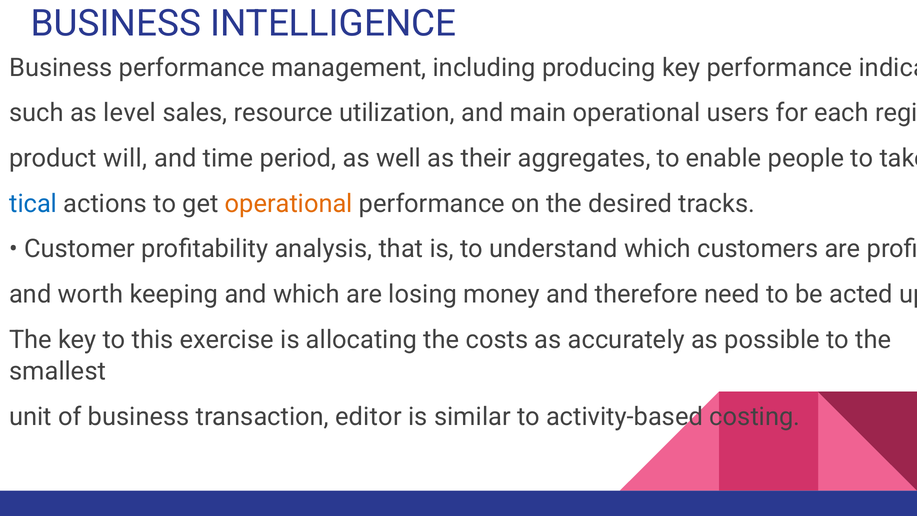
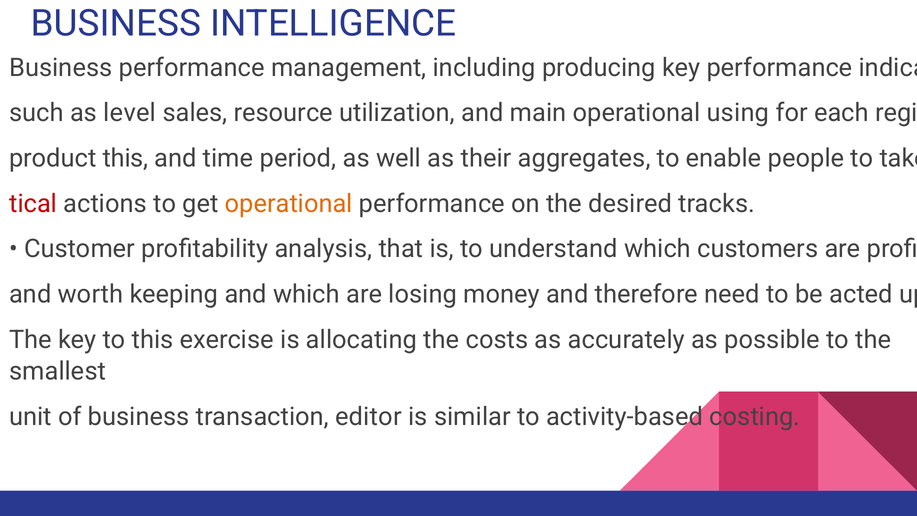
users: users -> using
product will: will -> this
tical colour: blue -> red
